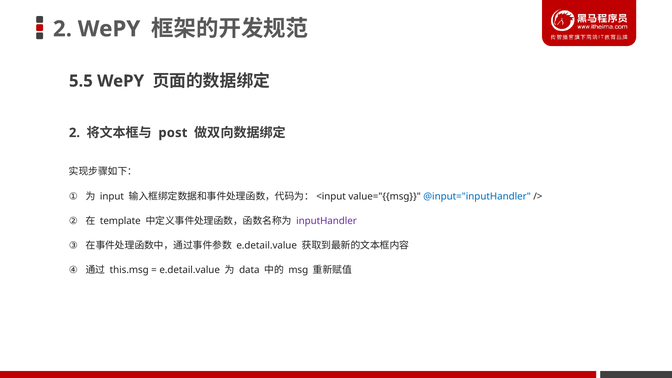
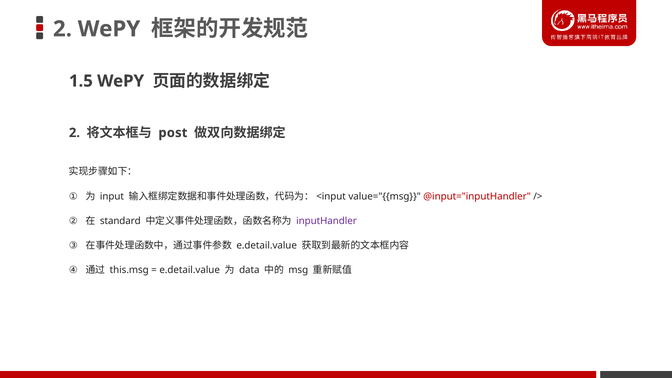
5.5: 5.5 -> 1.5
@input="inputHandler colour: blue -> red
template: template -> standard
